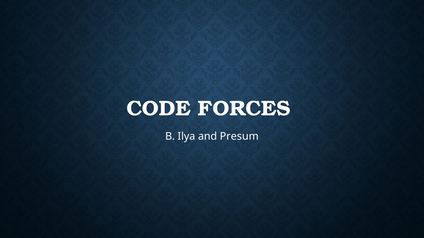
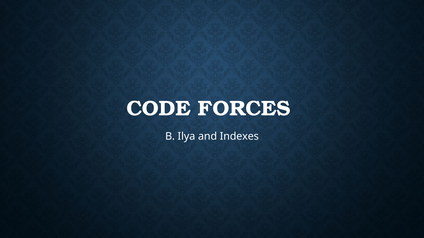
Presum: Presum -> Indexes
